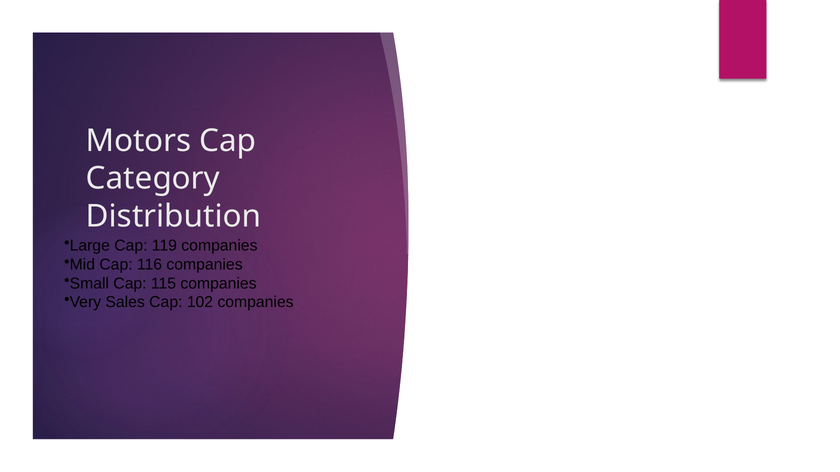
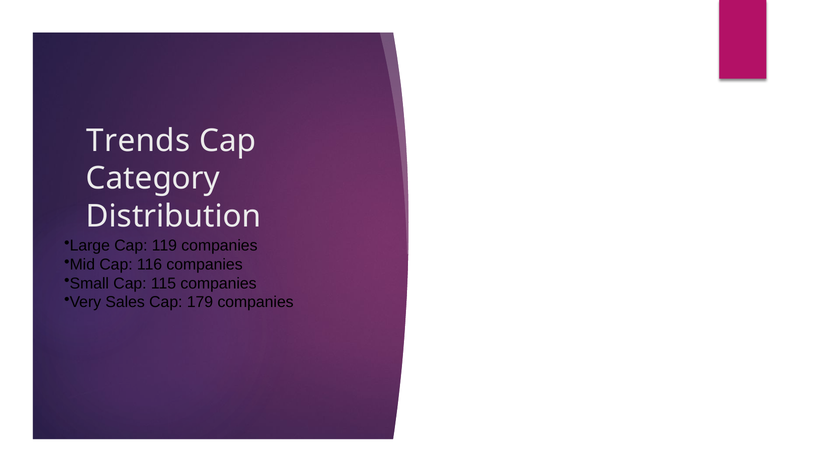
Motors: Motors -> Trends
102: 102 -> 179
